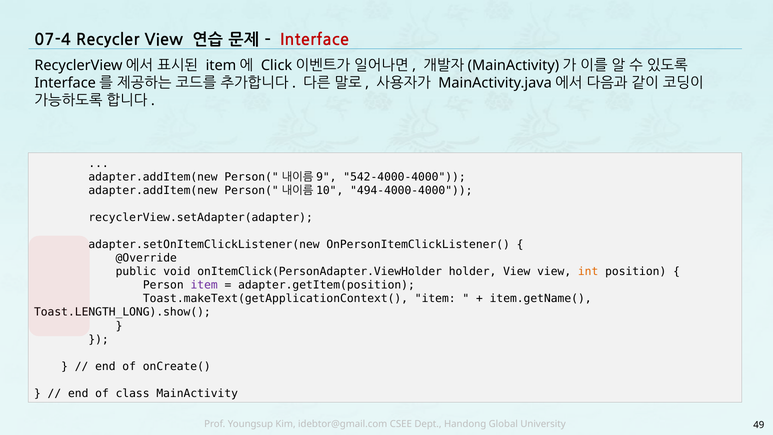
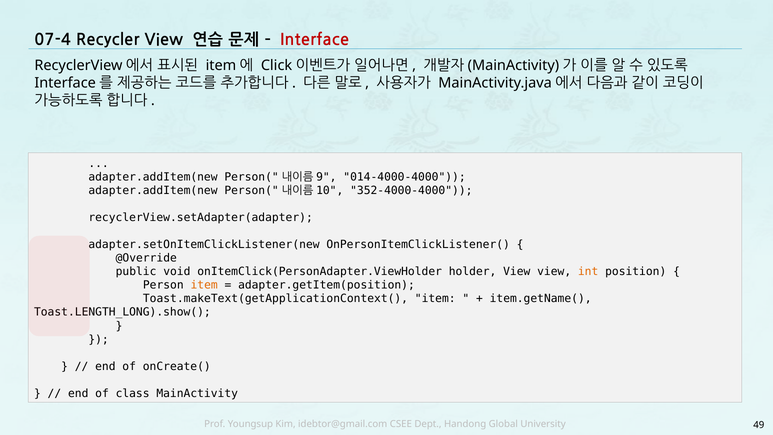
542-4000-4000: 542-4000-4000 -> 014-4000-4000
494-4000-4000: 494-4000-4000 -> 352-4000-4000
item at (204, 285) colour: purple -> orange
